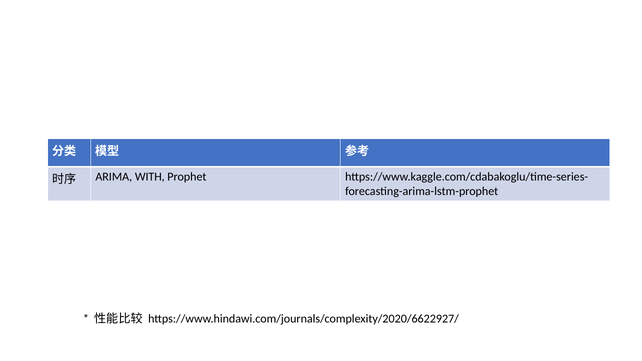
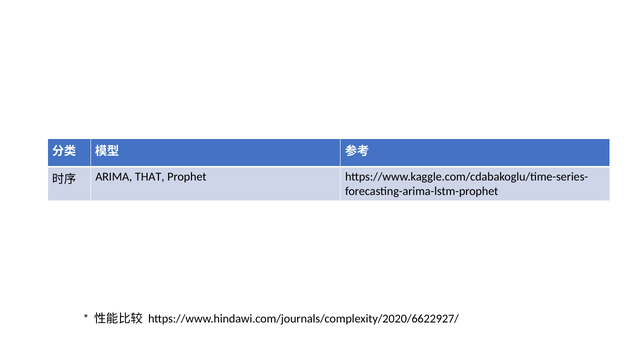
WITH: WITH -> THAT
